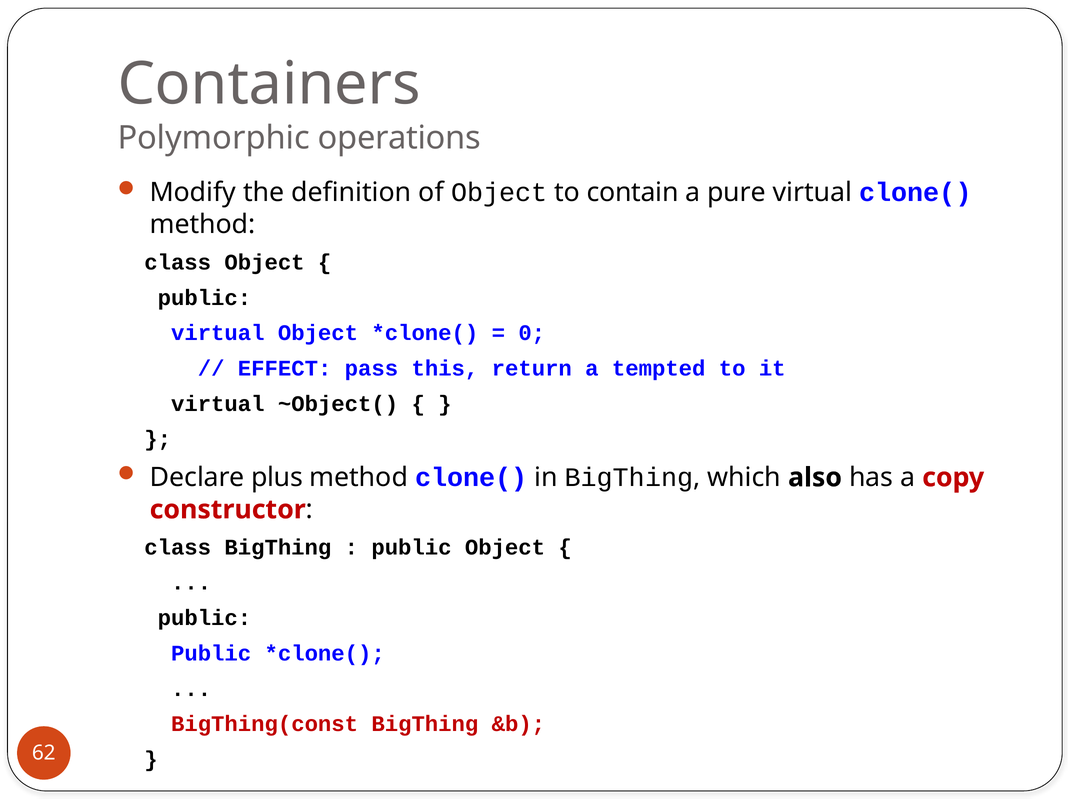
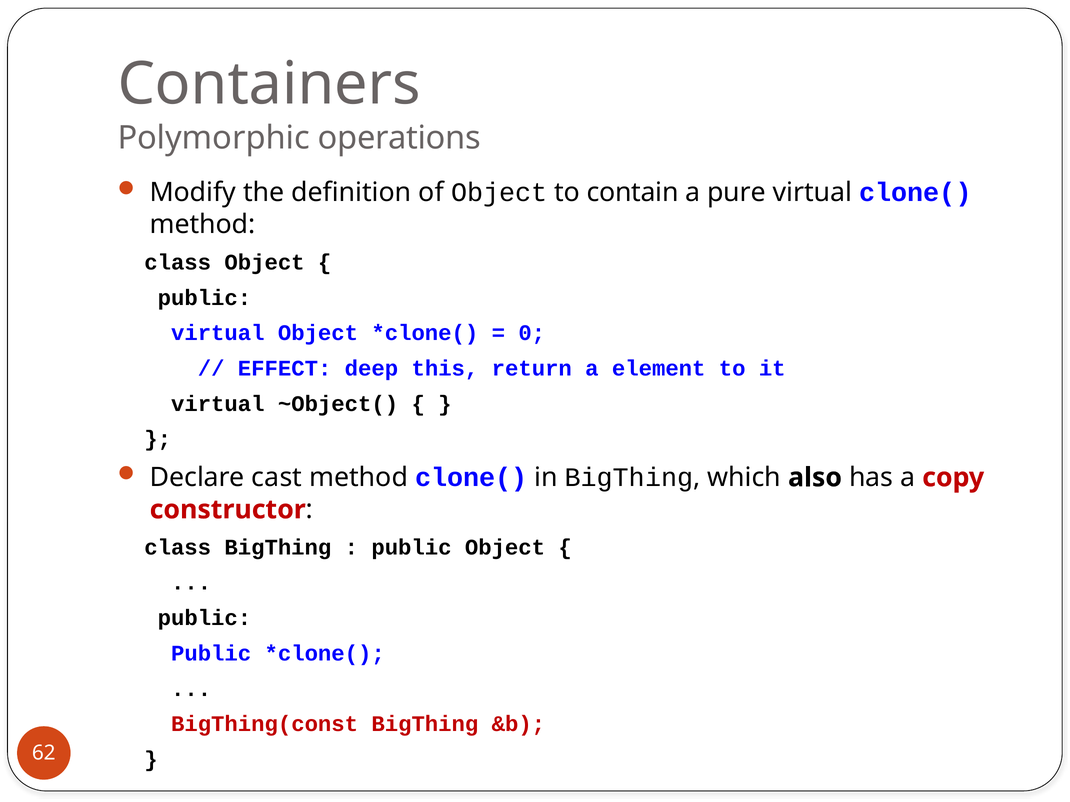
pass: pass -> deep
tempted: tempted -> element
plus: plus -> cast
